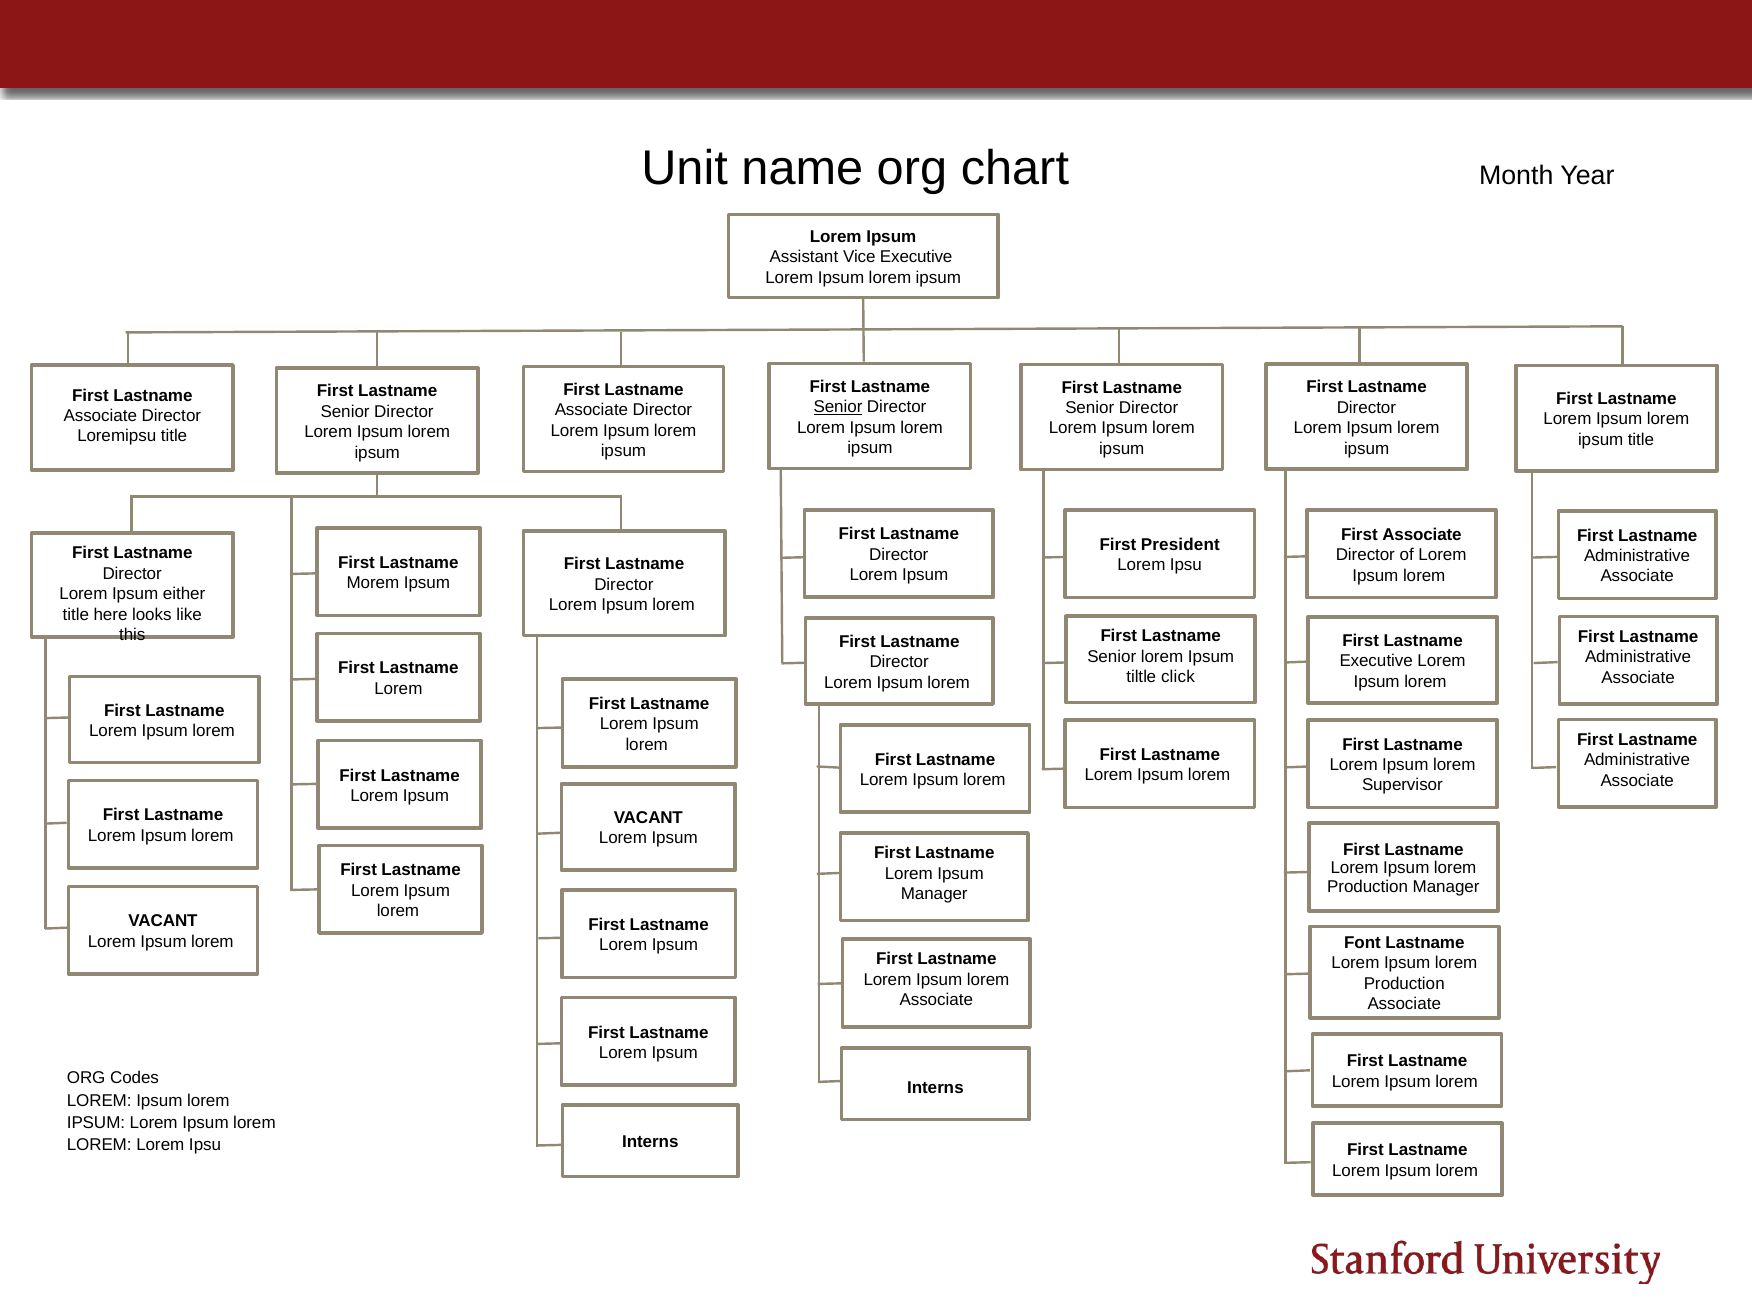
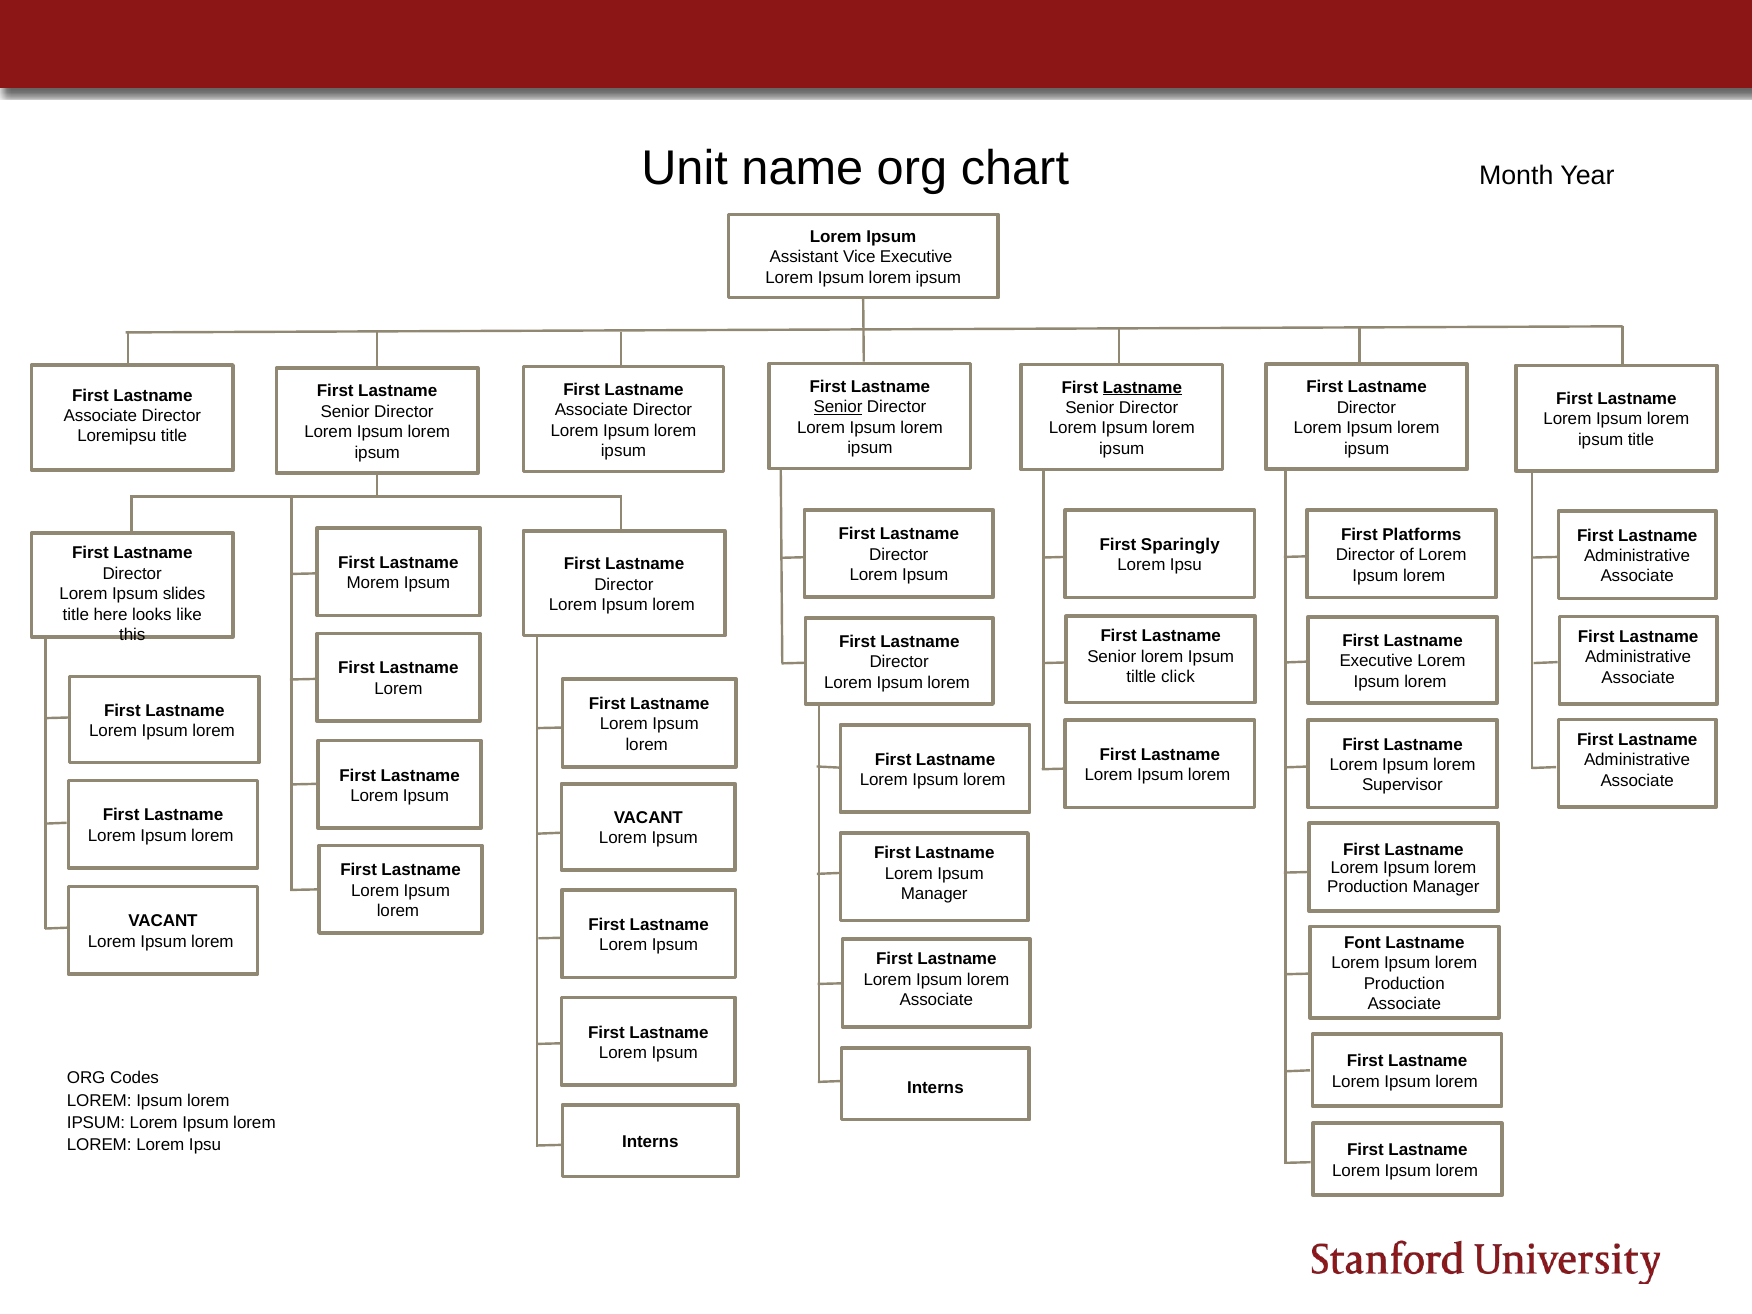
Lastname at (1142, 388) underline: none -> present
First Associate: Associate -> Platforms
President: President -> Sparingly
either: either -> slides
